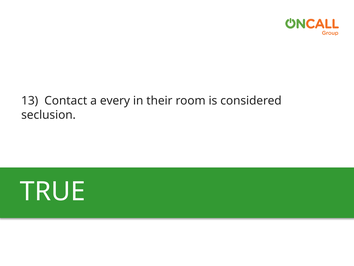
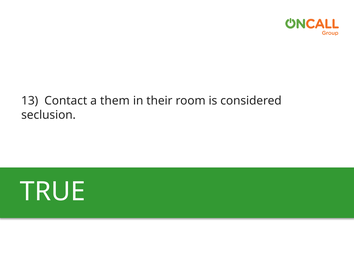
every: every -> them
